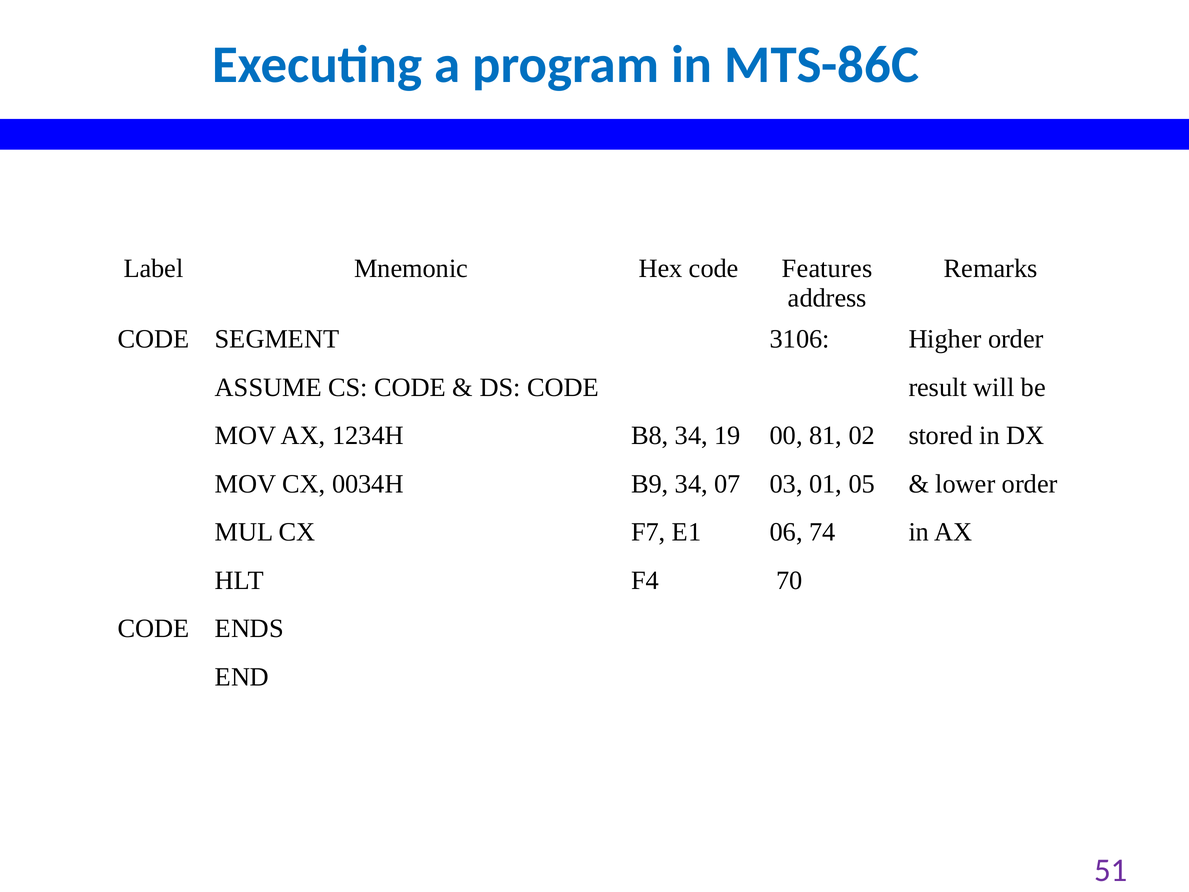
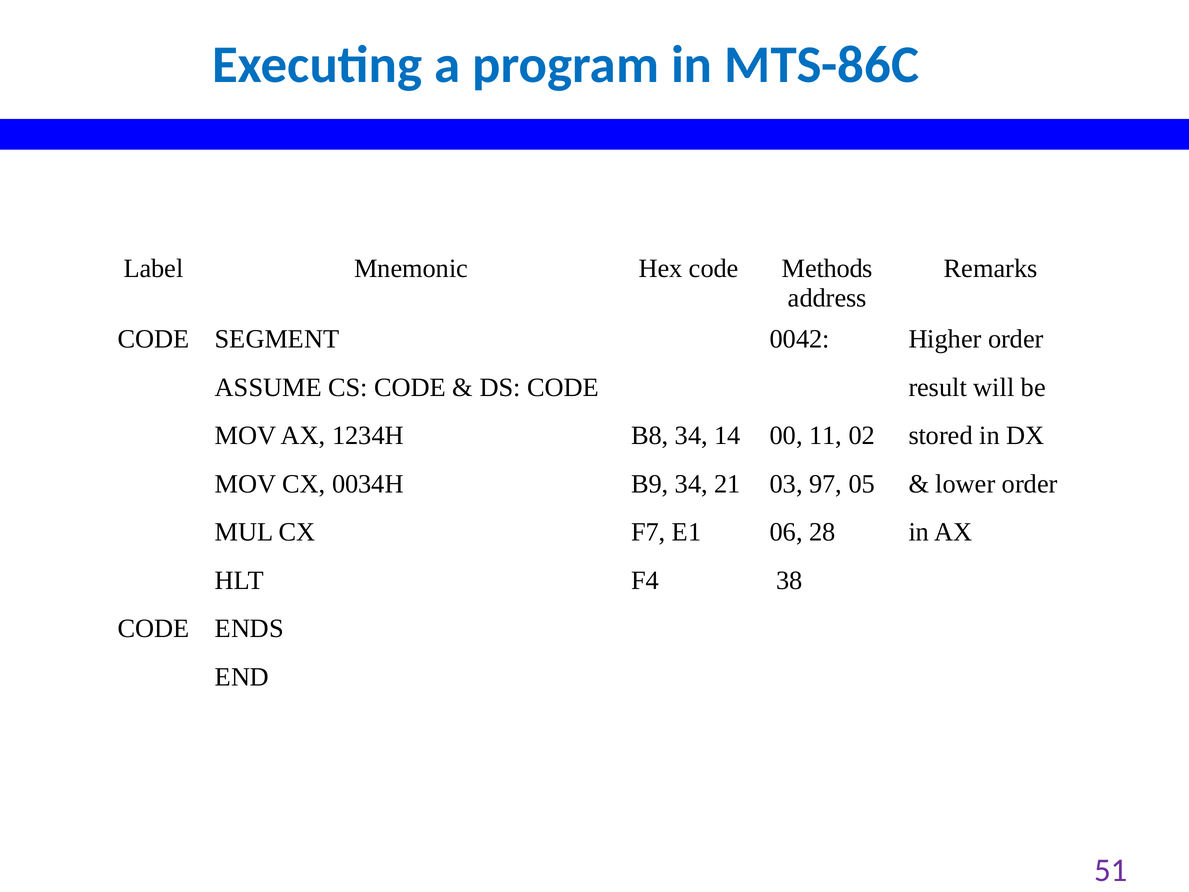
Features: Features -> Methods
3106: 3106 -> 0042
19: 19 -> 14
81: 81 -> 11
07: 07 -> 21
01: 01 -> 97
74: 74 -> 28
70: 70 -> 38
